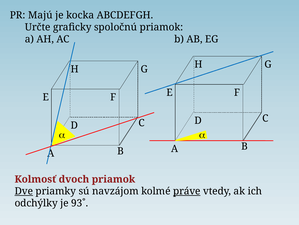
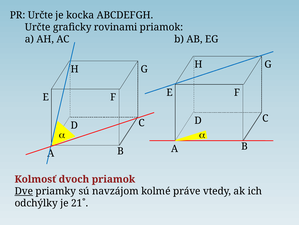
PR Majú: Majú -> Určte
spoločnú: spoločnú -> rovinami
práve underline: present -> none
93˚: 93˚ -> 21˚
